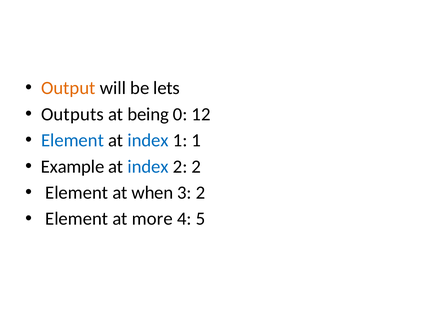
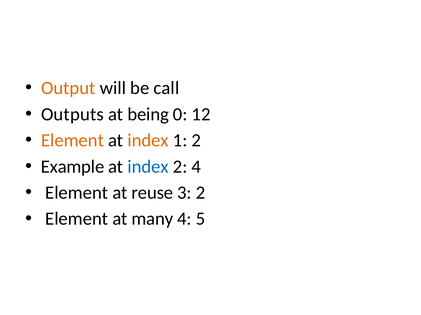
lets: lets -> call
Element at (73, 141) colour: blue -> orange
index at (148, 141) colour: blue -> orange
1 1: 1 -> 2
2 2: 2 -> 4
when: when -> reuse
more: more -> many
